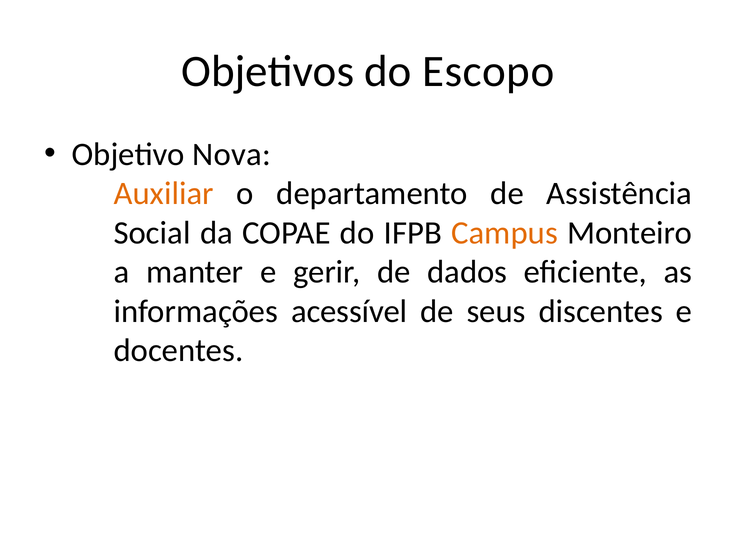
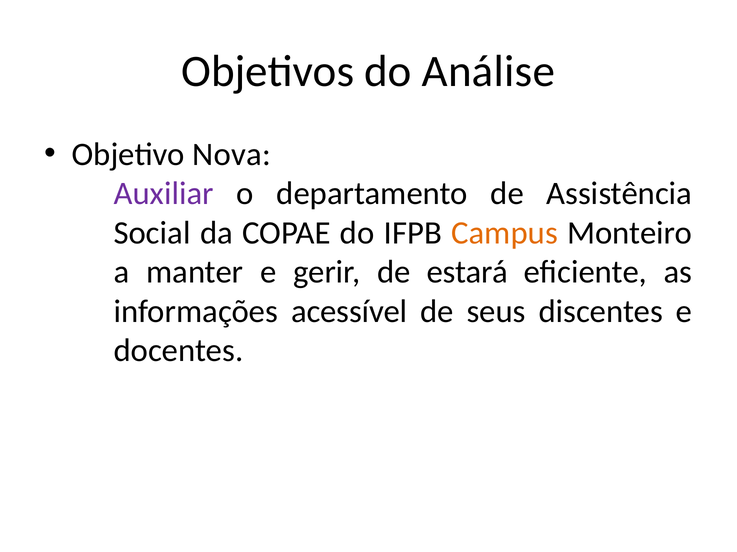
Escopo: Escopo -> Análise
Auxiliar colour: orange -> purple
dados: dados -> estará
